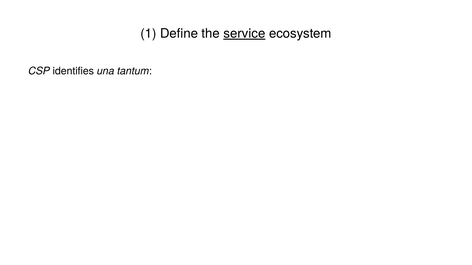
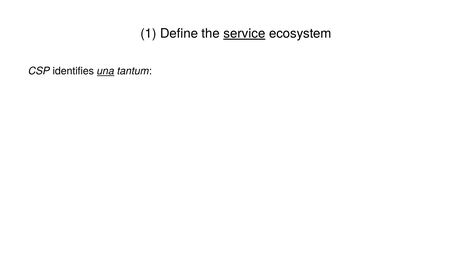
una underline: none -> present
